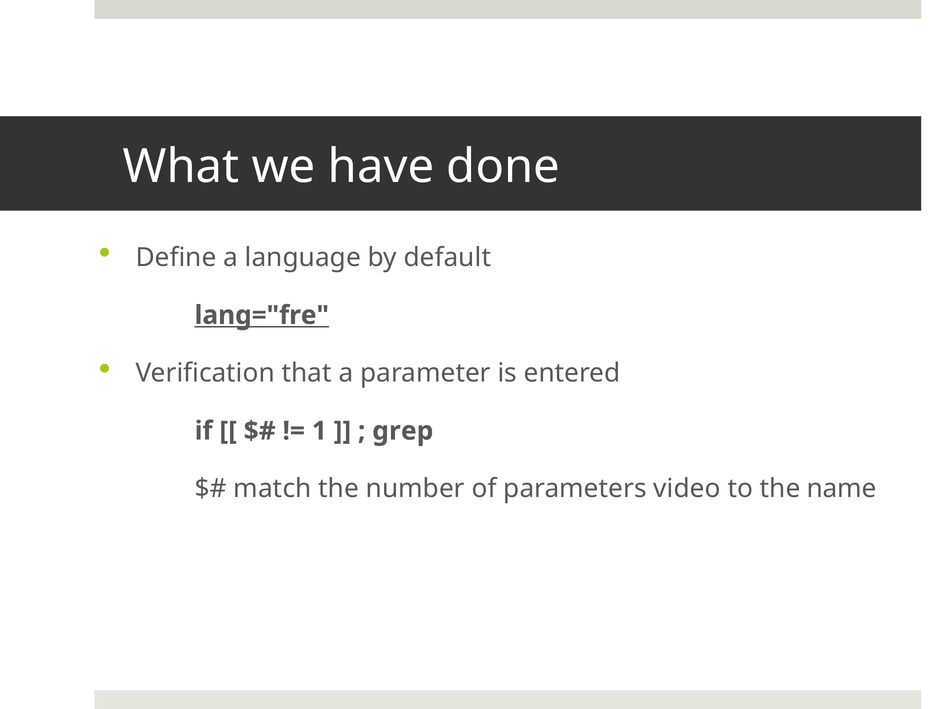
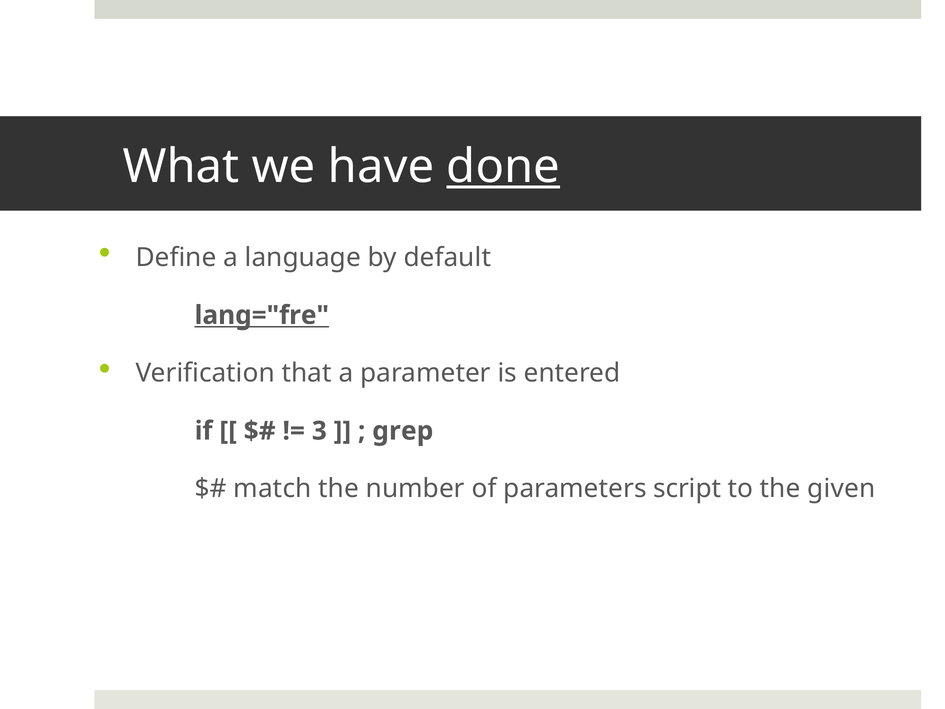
done underline: none -> present
1: 1 -> 3
video: video -> script
name: name -> given
